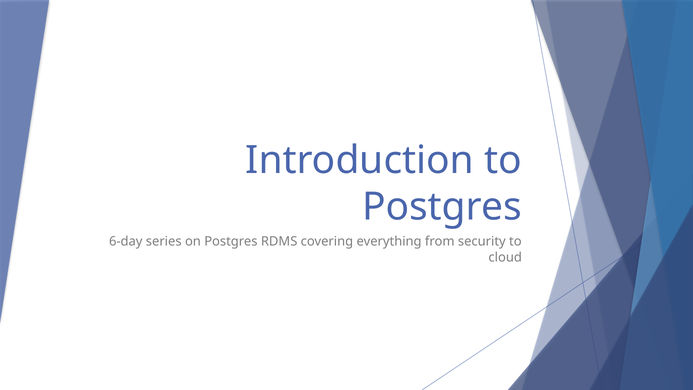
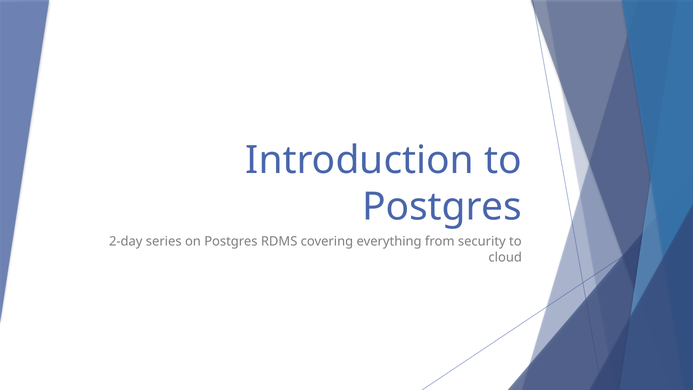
6-day: 6-day -> 2-day
